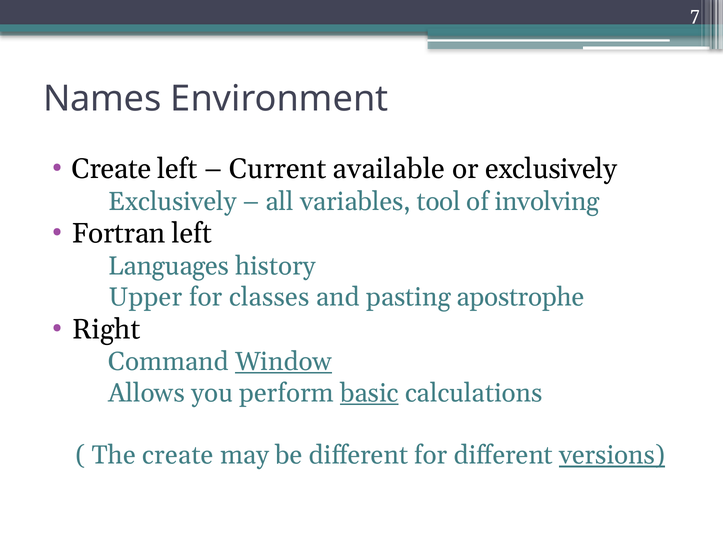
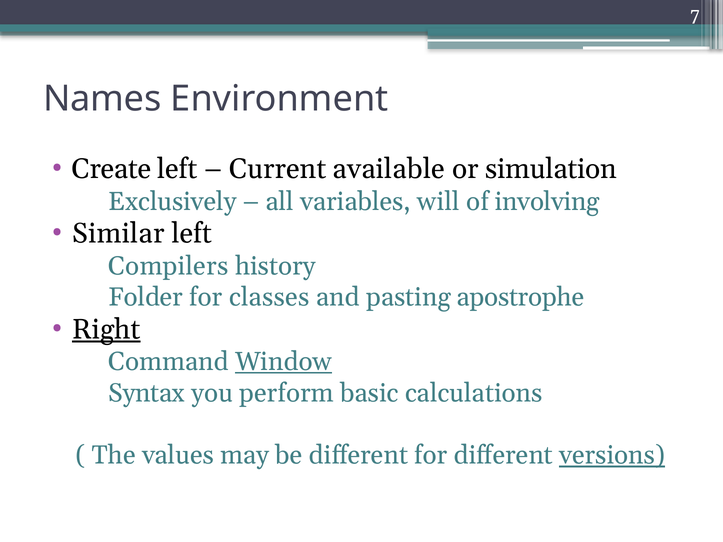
or exclusively: exclusively -> simulation
tool: tool -> will
Fortran: Fortran -> Similar
Languages: Languages -> Compilers
Upper: Upper -> Folder
Right underline: none -> present
Allows: Allows -> Syntax
basic underline: present -> none
The create: create -> values
